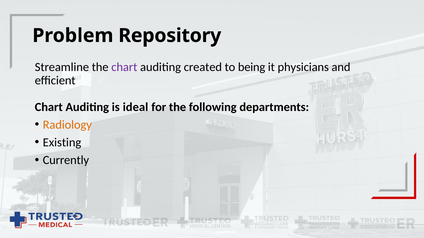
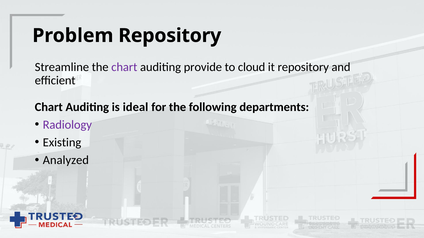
created: created -> provide
being: being -> cloud
it physicians: physicians -> repository
Radiology colour: orange -> purple
Currently: Currently -> Analyzed
